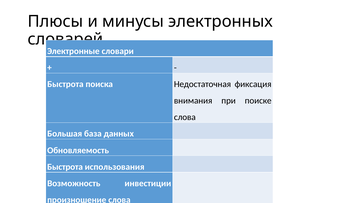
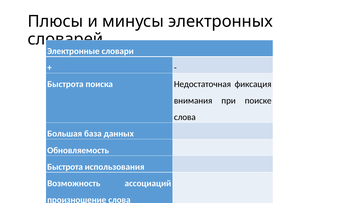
инвестиции: инвестиции -> ассоциаций
